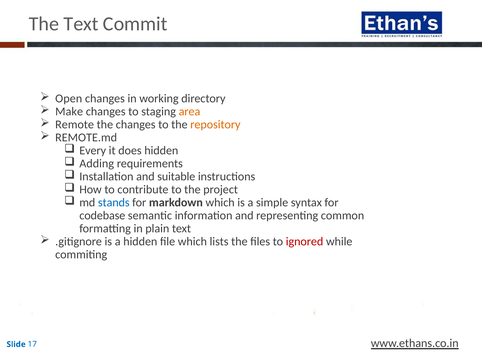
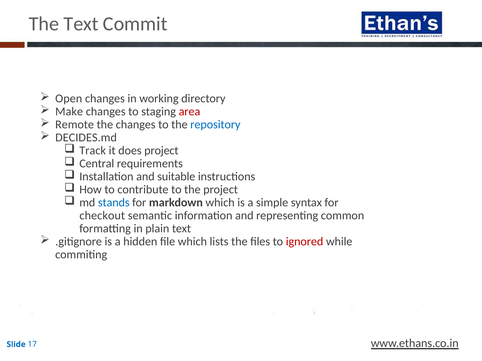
area colour: orange -> red
repository colour: orange -> blue
REMOTE.md: REMOTE.md -> DECIDES.md
Every: Every -> Track
does hidden: hidden -> project
Adding: Adding -> Central
codebase: codebase -> checkout
